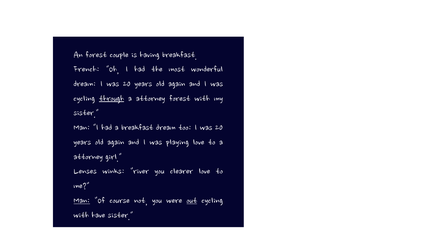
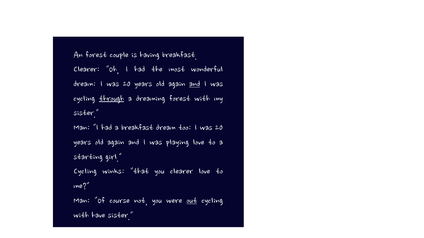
French at (87, 68): French -> Clearer
and at (195, 83) underline: none -> present
attorney at (151, 98): attorney -> dreaming
attorney at (88, 156): attorney -> starting
Lenses at (85, 171): Lenses -> Cycling
river: river -> that
Man at (82, 200) underline: present -> none
